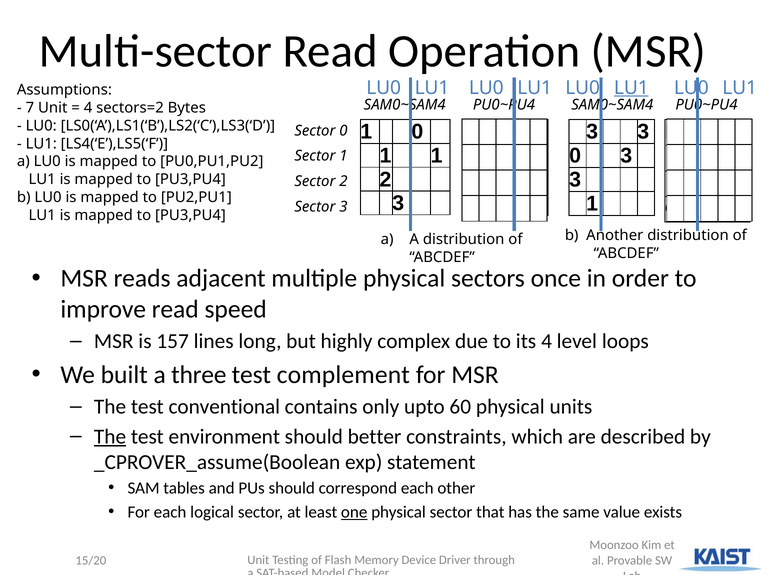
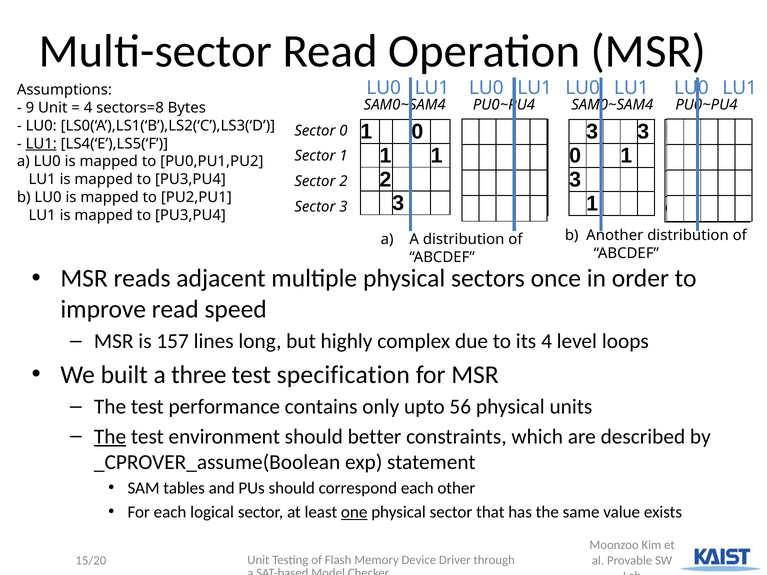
LU1 at (631, 88) underline: present -> none
7: 7 -> 9
sectors=2: sectors=2 -> sectors=8
LU1 at (41, 144) underline: none -> present
3 at (626, 156): 3 -> 1
complement: complement -> specification
conventional: conventional -> performance
60: 60 -> 56
